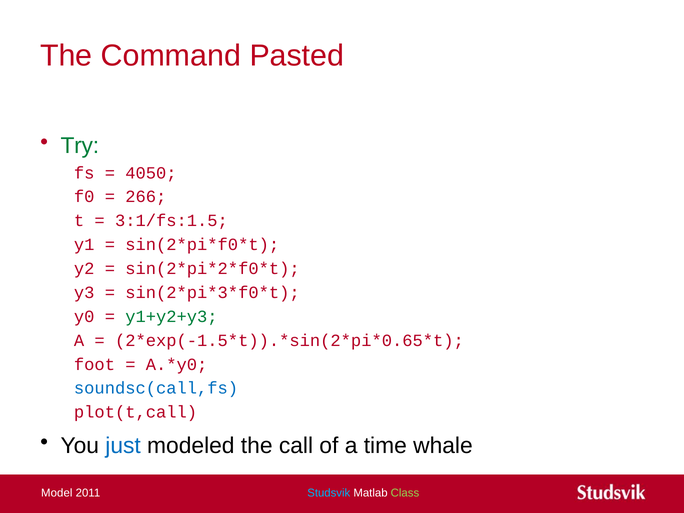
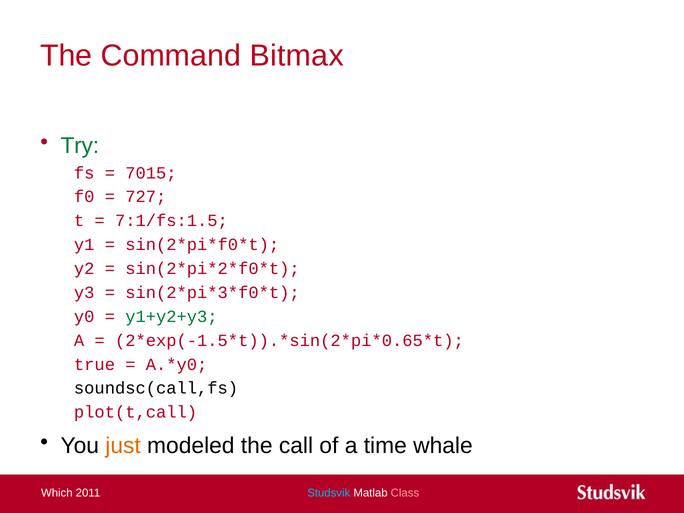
Pasted: Pasted -> Bitmax
4050: 4050 -> 7015
266: 266 -> 727
3:1/fs:1.5: 3:1/fs:1.5 -> 7:1/fs:1.5
foot: foot -> true
soundsc(call,fs colour: blue -> black
just colour: blue -> orange
Model: Model -> Which
Class colour: light green -> pink
